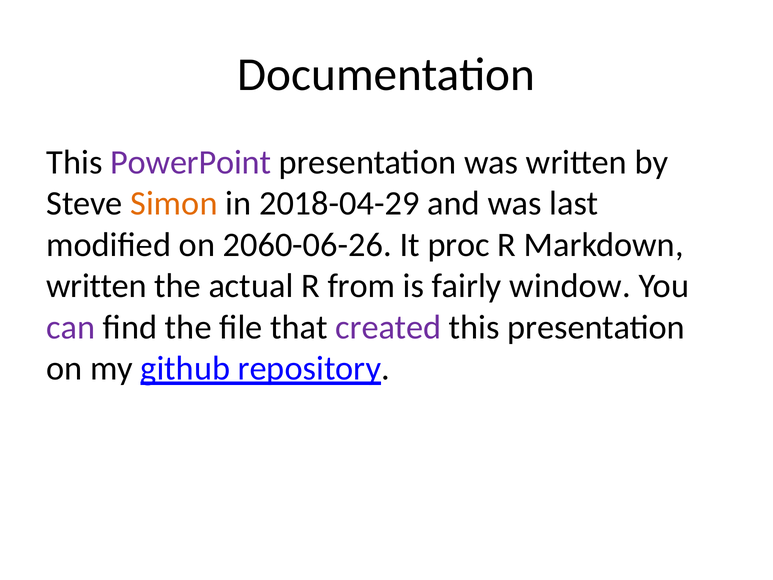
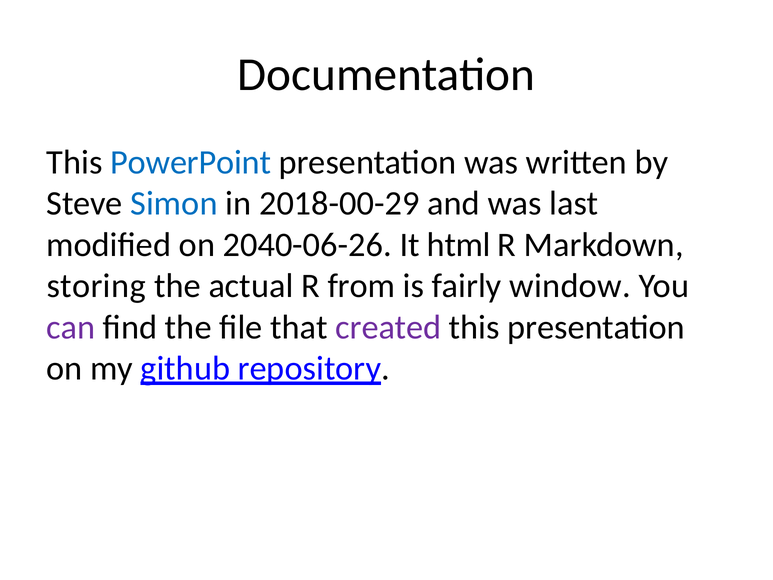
PowerPoint colour: purple -> blue
Simon colour: orange -> blue
2018-04-29: 2018-04-29 -> 2018-00-29
2060-06-26: 2060-06-26 -> 2040-06-26
proc: proc -> html
written at (96, 286): written -> storing
